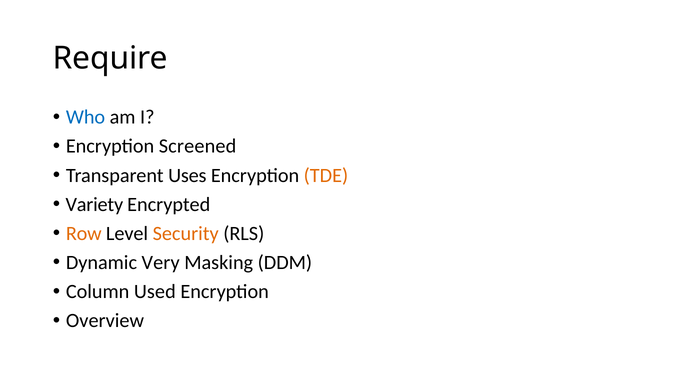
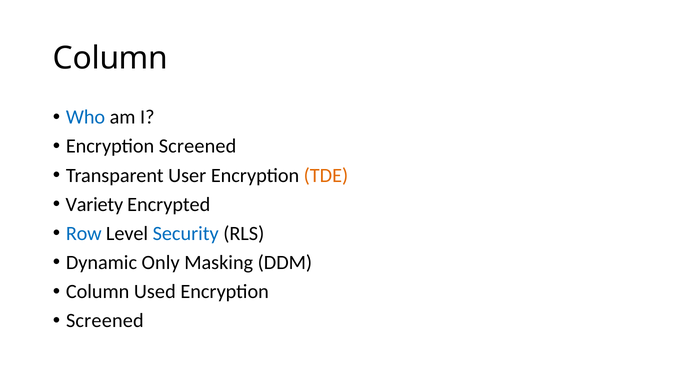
Require at (110, 58): Require -> Column
Uses: Uses -> User
Row colour: orange -> blue
Security colour: orange -> blue
Very: Very -> Only
Overview at (105, 321): Overview -> Screened
